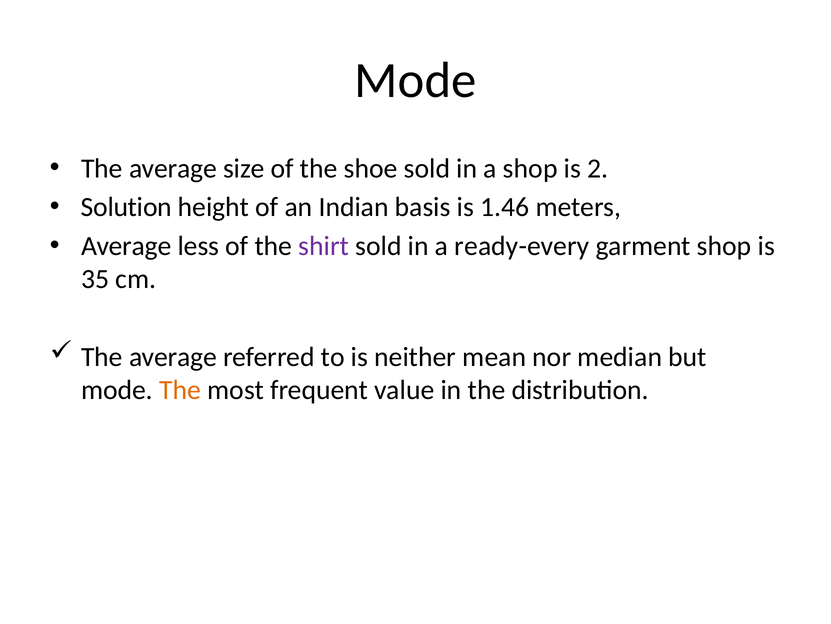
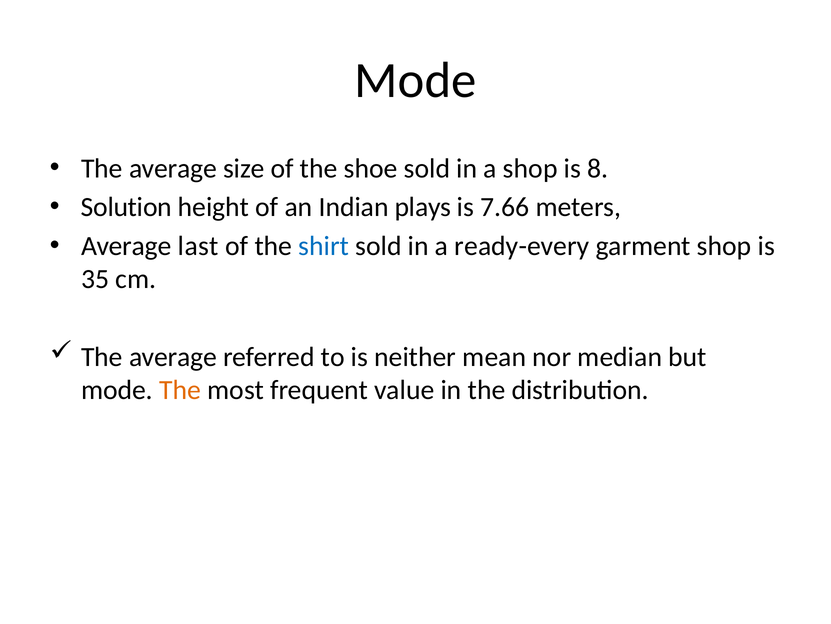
2: 2 -> 8
basis: basis -> plays
1.46: 1.46 -> 7.66
less: less -> last
shirt colour: purple -> blue
